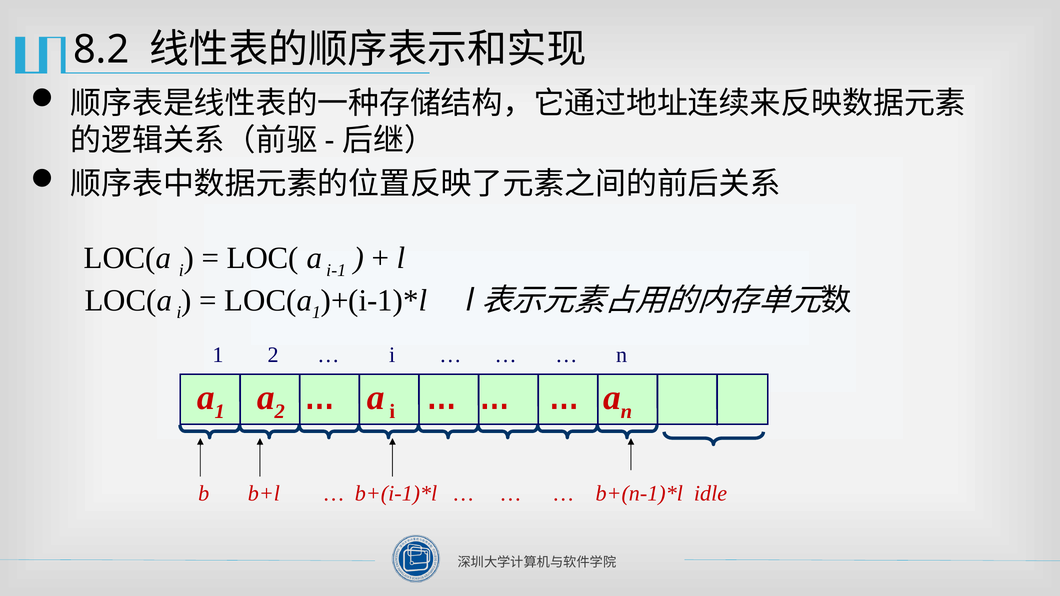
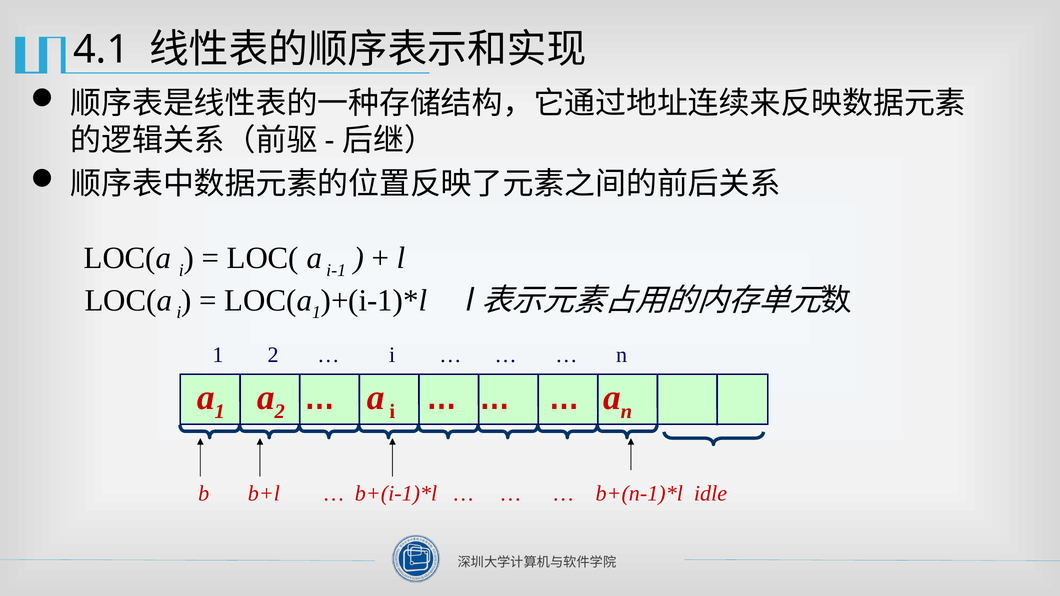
8.2: 8.2 -> 4.1
